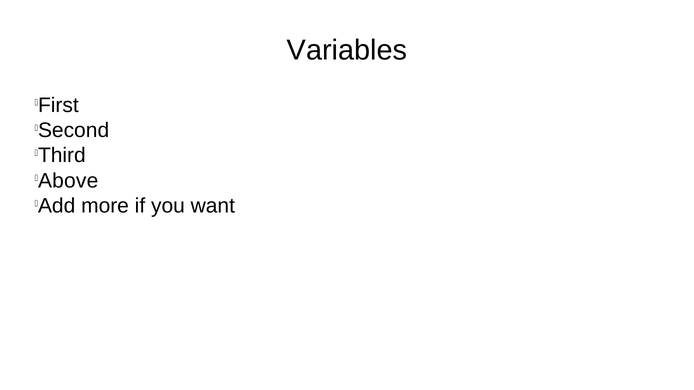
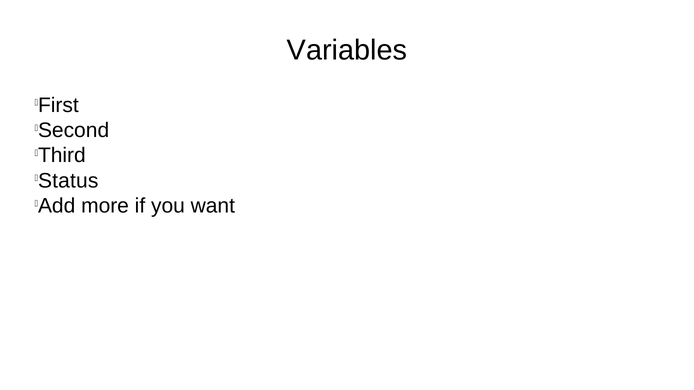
Above: Above -> Status
